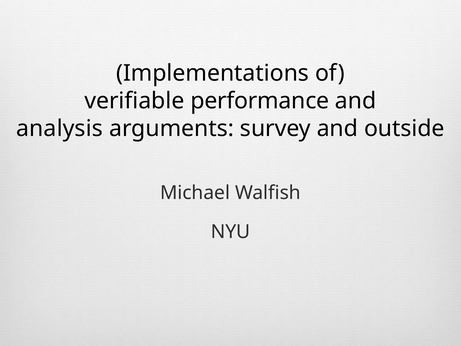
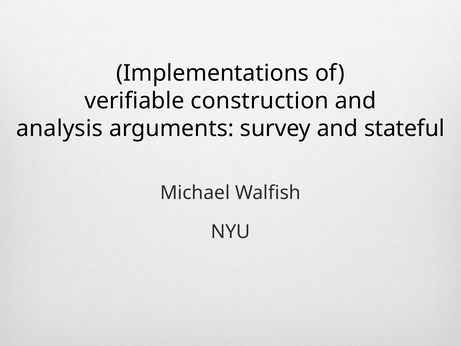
performance: performance -> construction
outside: outside -> stateful
